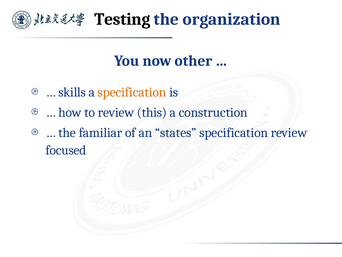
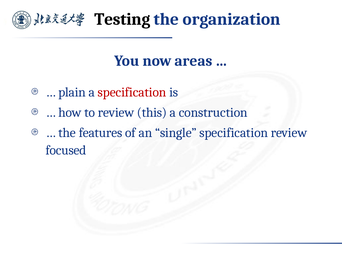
other: other -> areas
skills: skills -> plain
specification at (132, 92) colour: orange -> red
familiar: familiar -> features
states: states -> single
